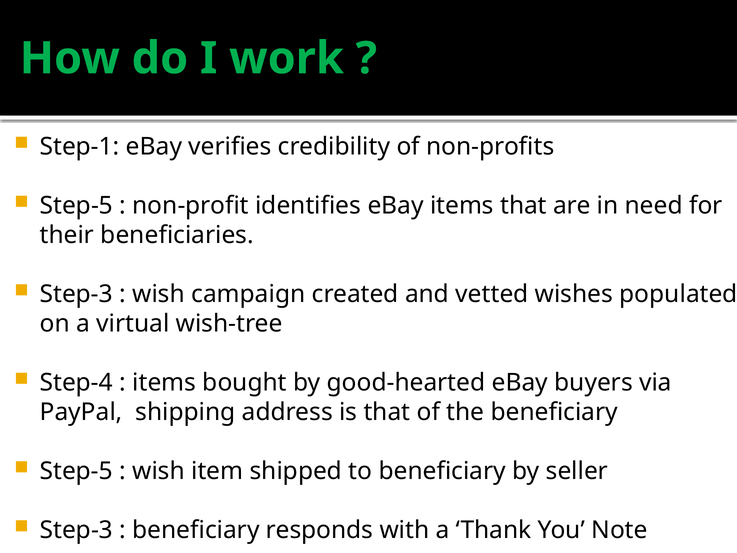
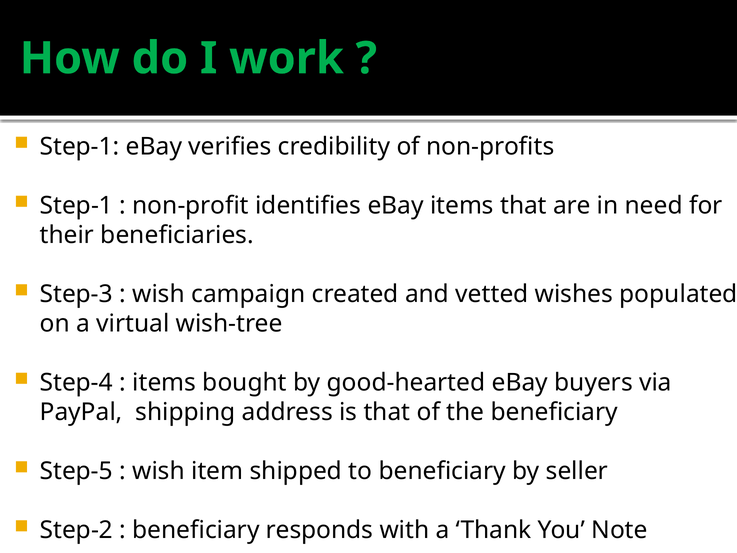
Step-5 at (76, 206): Step-5 -> Step-1
Step-3 at (76, 530): Step-3 -> Step-2
